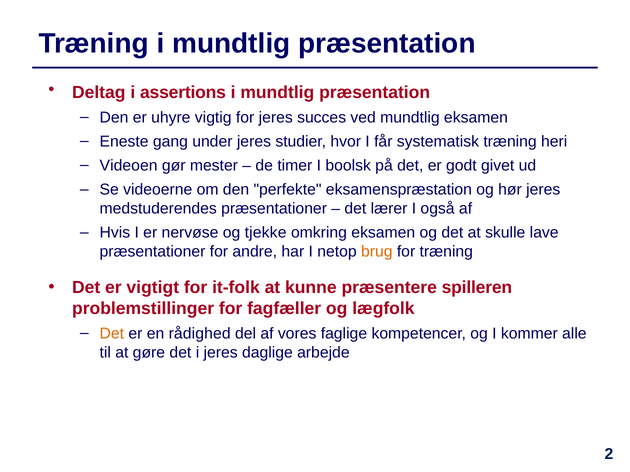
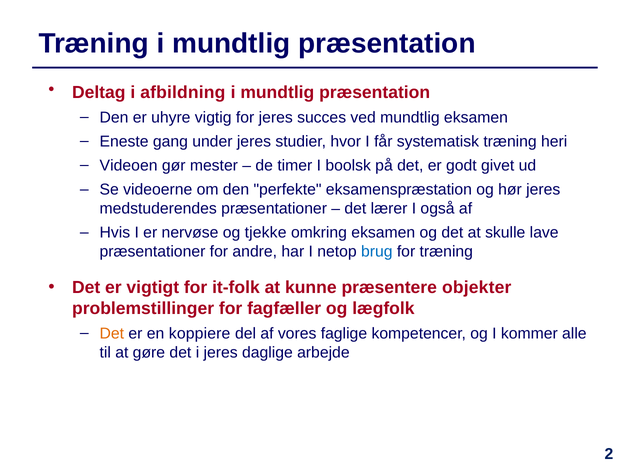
assertions: assertions -> afbildning
brug colour: orange -> blue
spilleren: spilleren -> objekter
rådighed: rådighed -> koppiere
